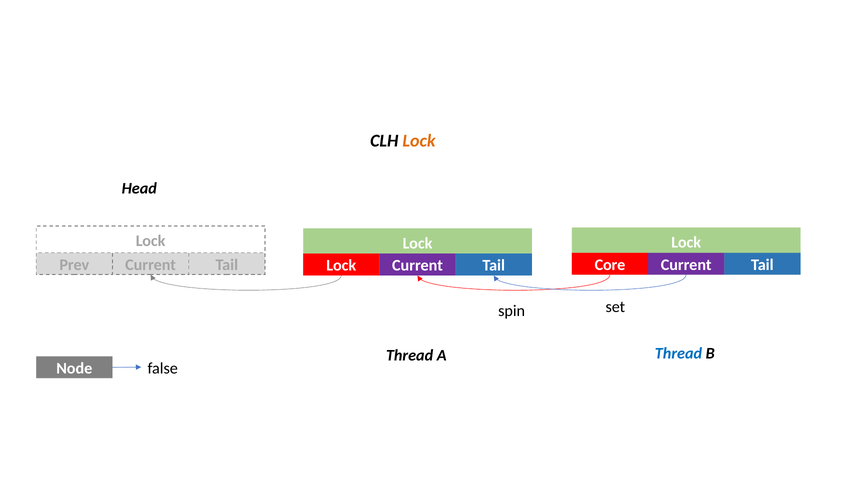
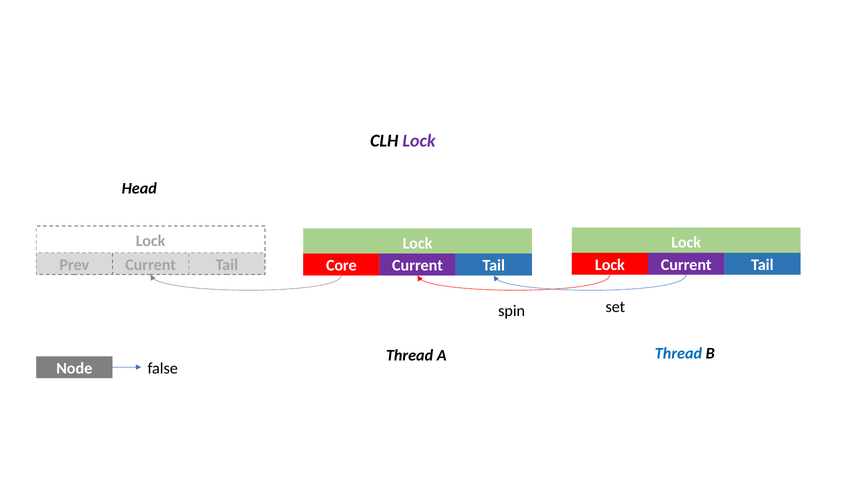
Lock at (419, 141) colour: orange -> purple
Core at (610, 265): Core -> Lock
Lock at (341, 266): Lock -> Core
